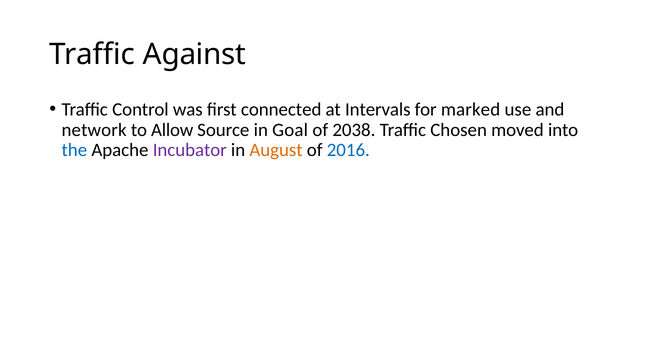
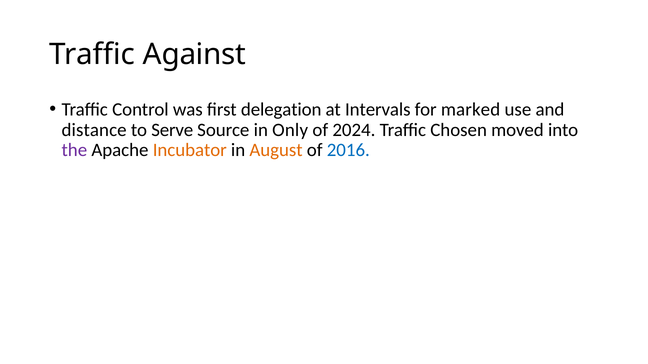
connected: connected -> delegation
network: network -> distance
Allow: Allow -> Serve
Goal: Goal -> Only
2038: 2038 -> 2024
the colour: blue -> purple
Incubator colour: purple -> orange
